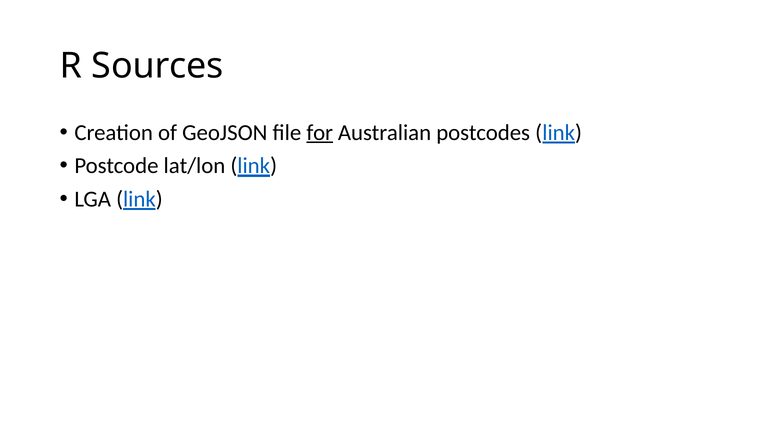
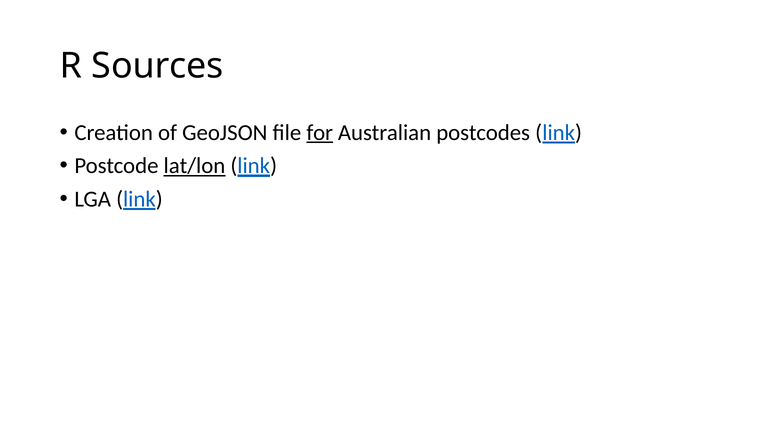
lat/lon underline: none -> present
